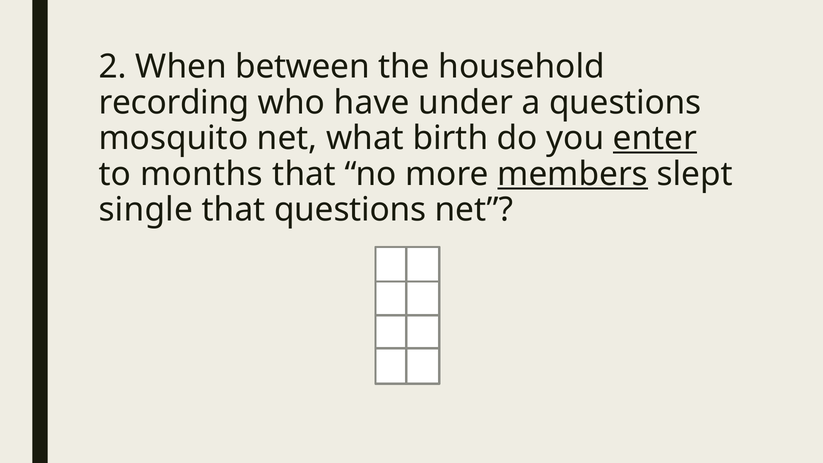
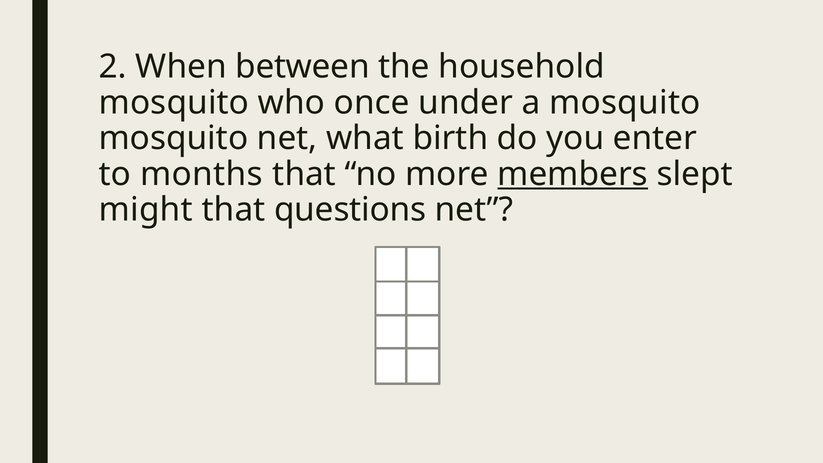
recording at (174, 103): recording -> mosquito
have: have -> once
a questions: questions -> mosquito
enter underline: present -> none
single: single -> might
